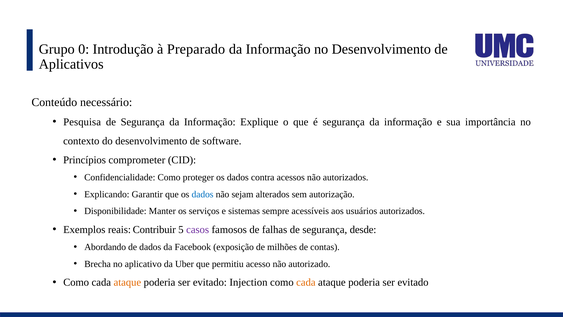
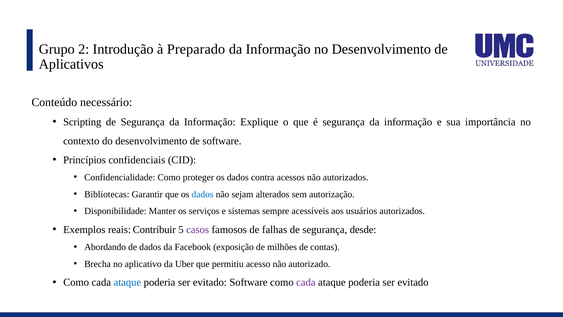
0: 0 -> 2
Pesquisa: Pesquisa -> Scripting
comprometer: comprometer -> confidenciais
Explicando: Explicando -> Bibliotecas
ataque at (127, 282) colour: orange -> blue
evitado Injection: Injection -> Software
cada at (306, 282) colour: orange -> purple
